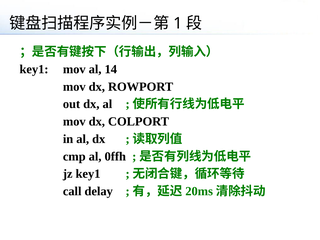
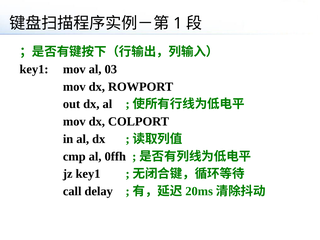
14: 14 -> 03
